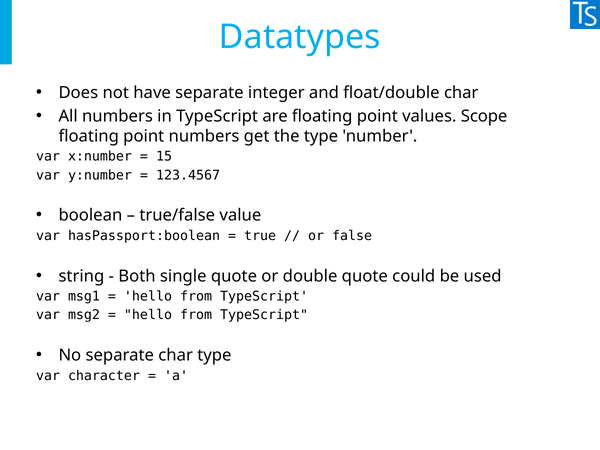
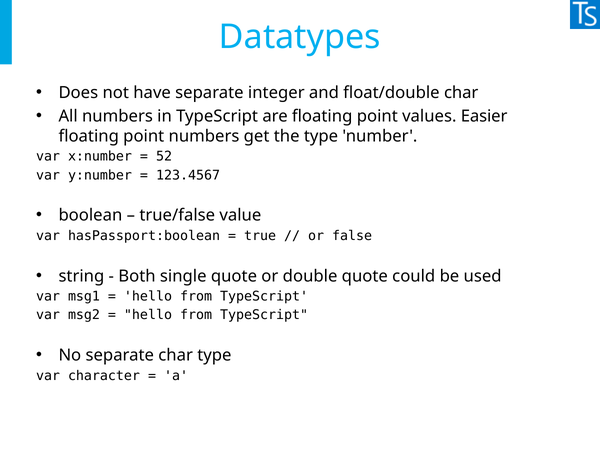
Scope: Scope -> Easier
15: 15 -> 52
